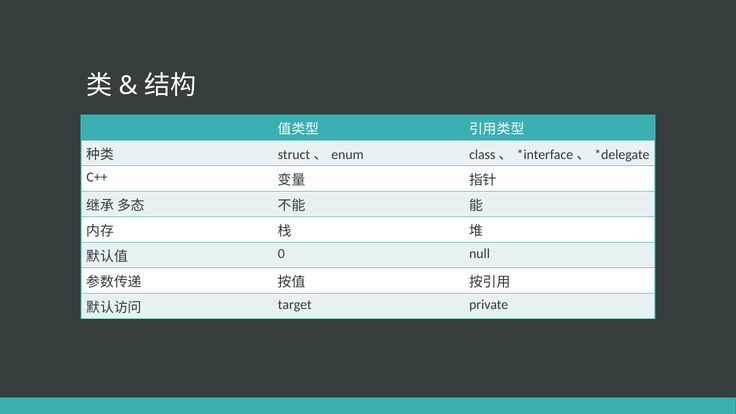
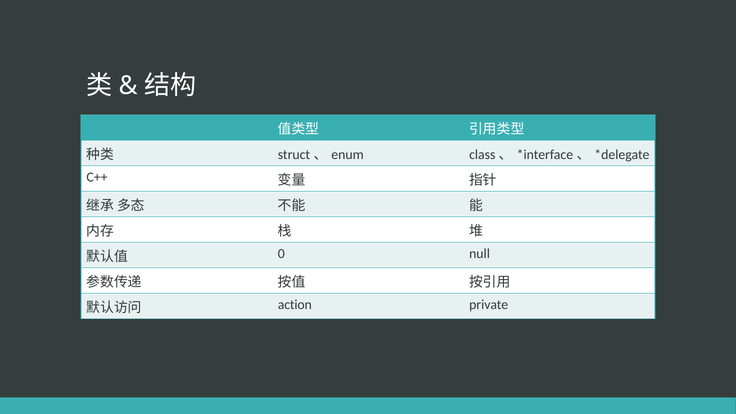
target: target -> action
